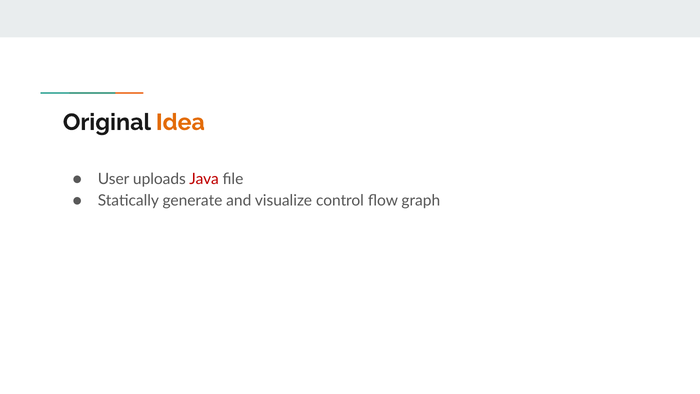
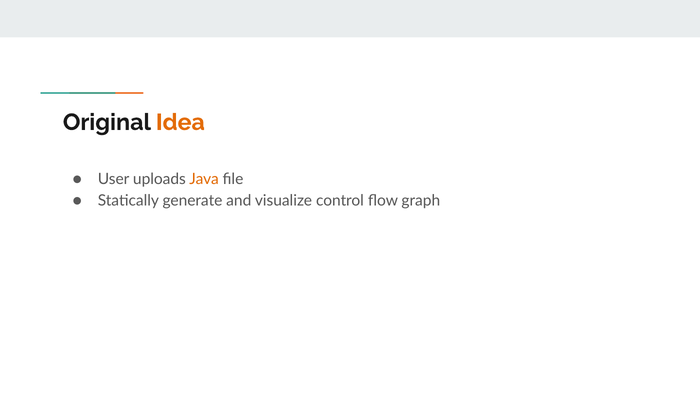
Java colour: red -> orange
